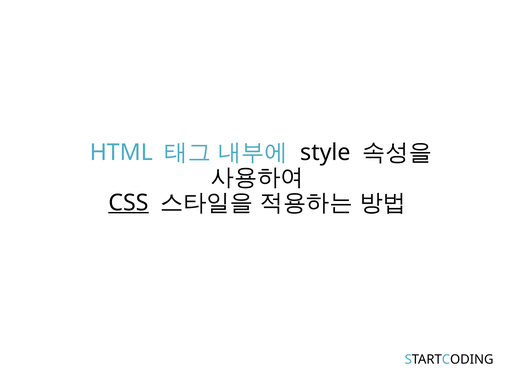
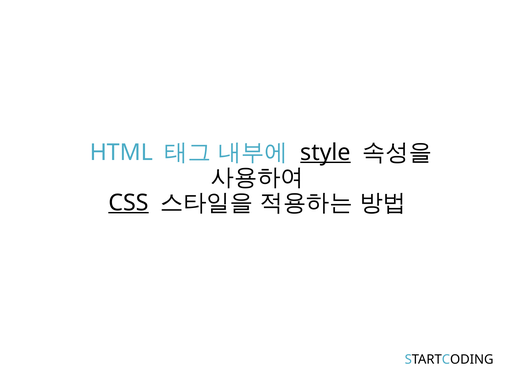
style underline: none -> present
